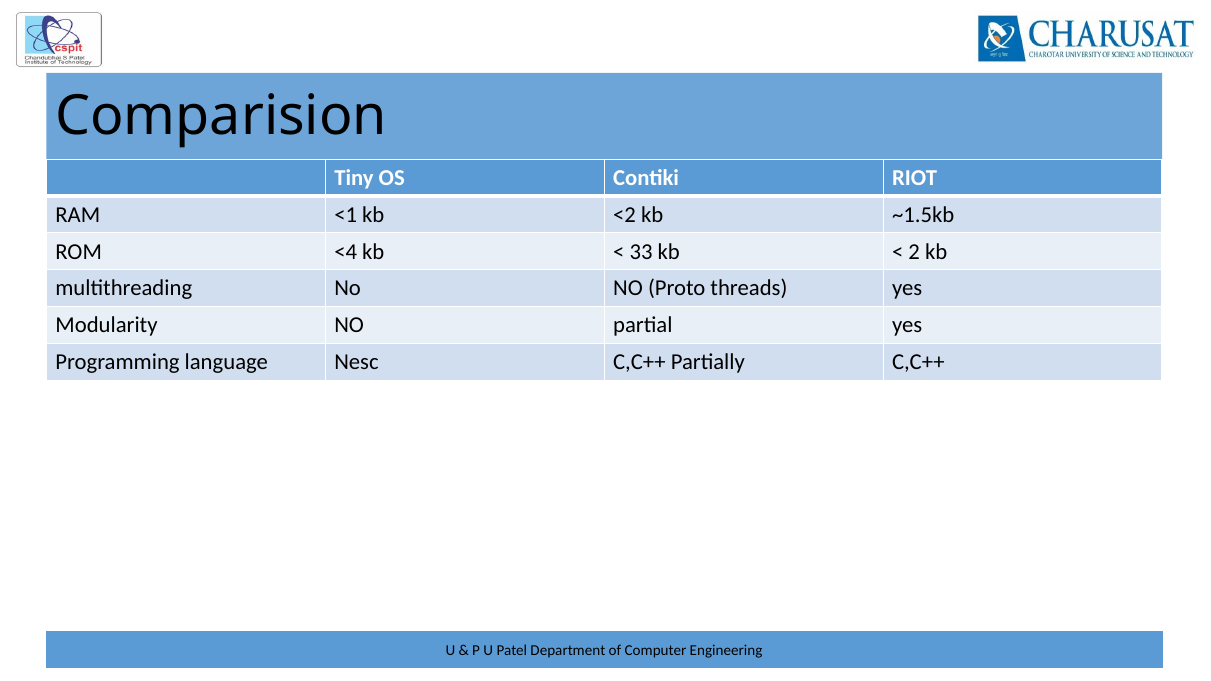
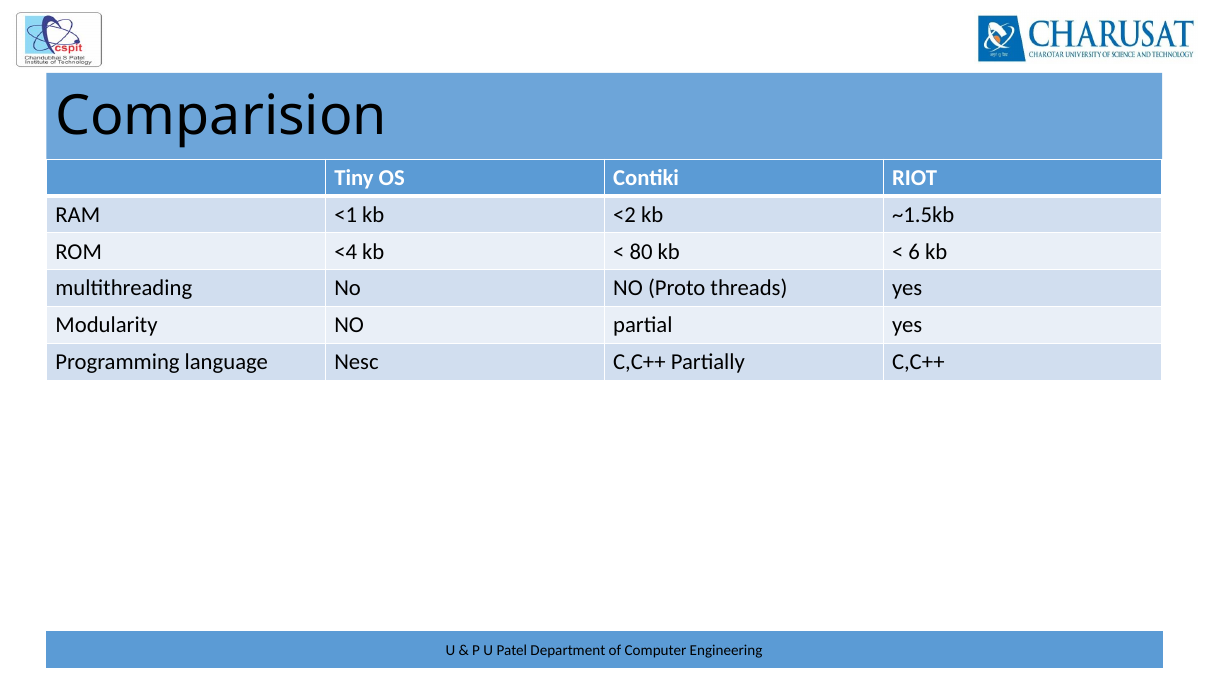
33: 33 -> 80
2: 2 -> 6
